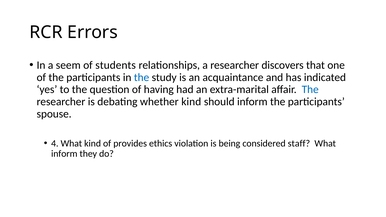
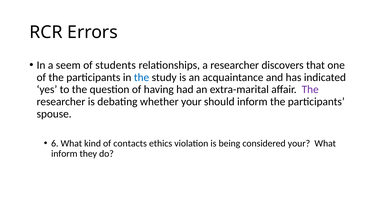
The at (310, 90) colour: blue -> purple
whether kind: kind -> your
4: 4 -> 6
provides: provides -> contacts
considered staff: staff -> your
